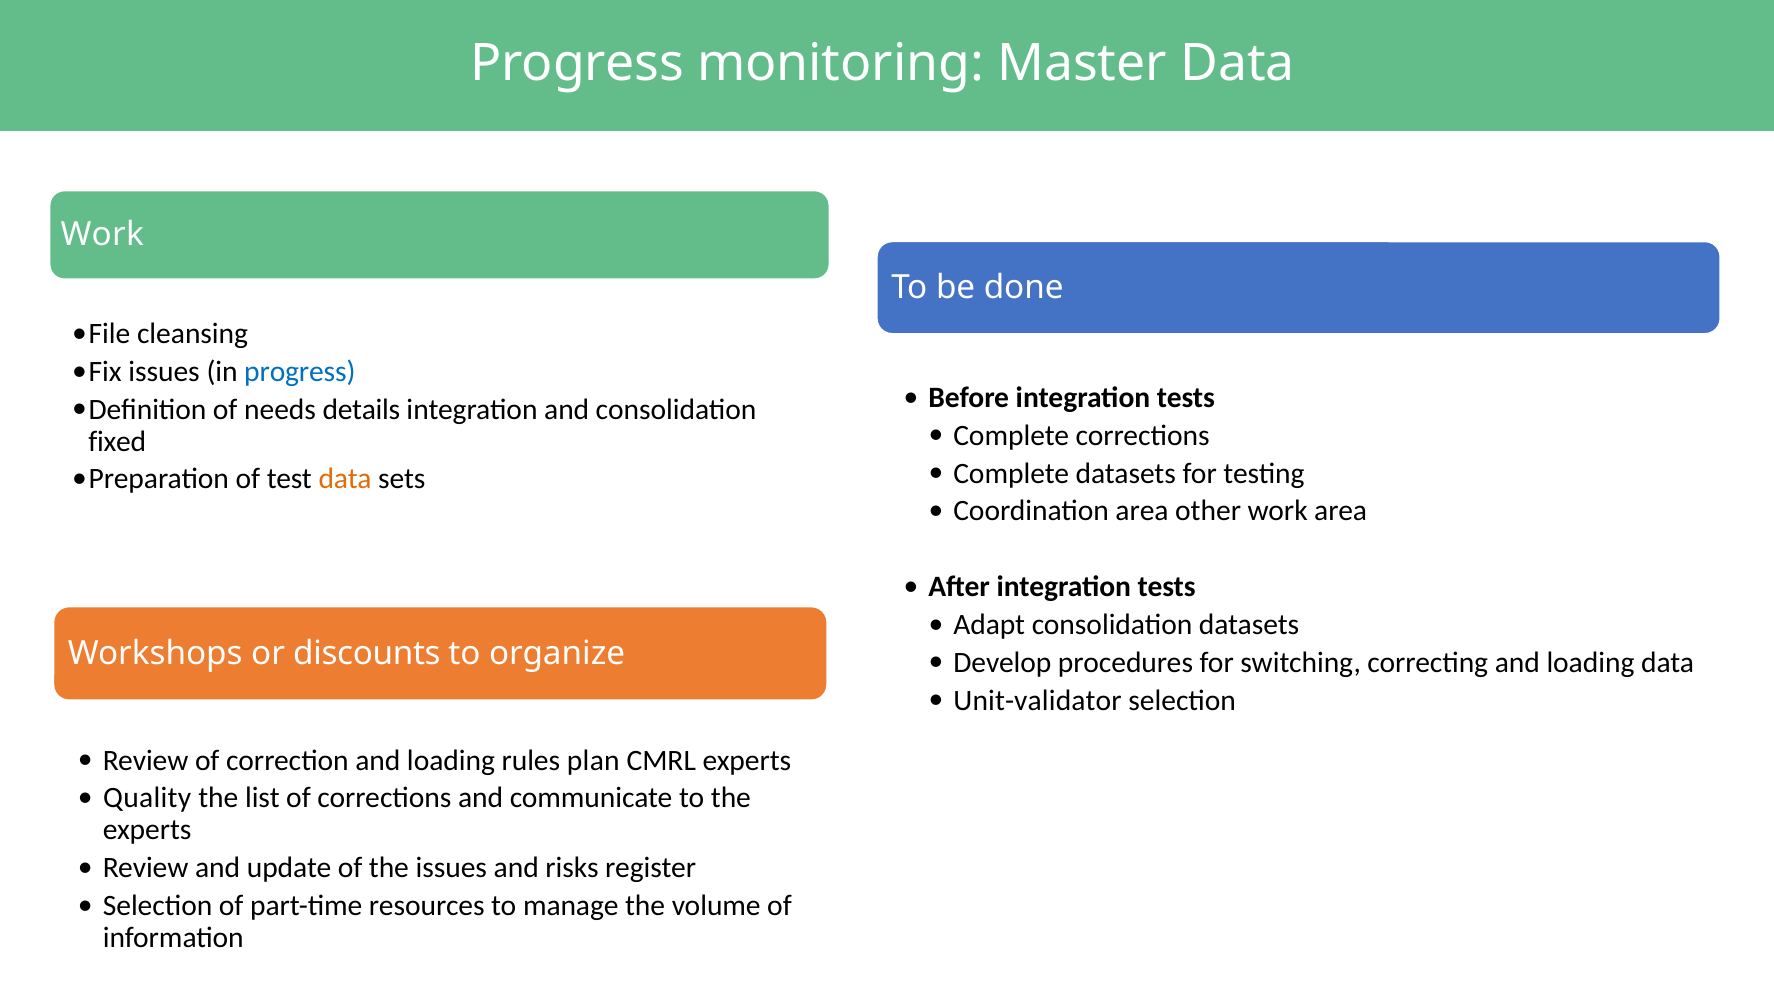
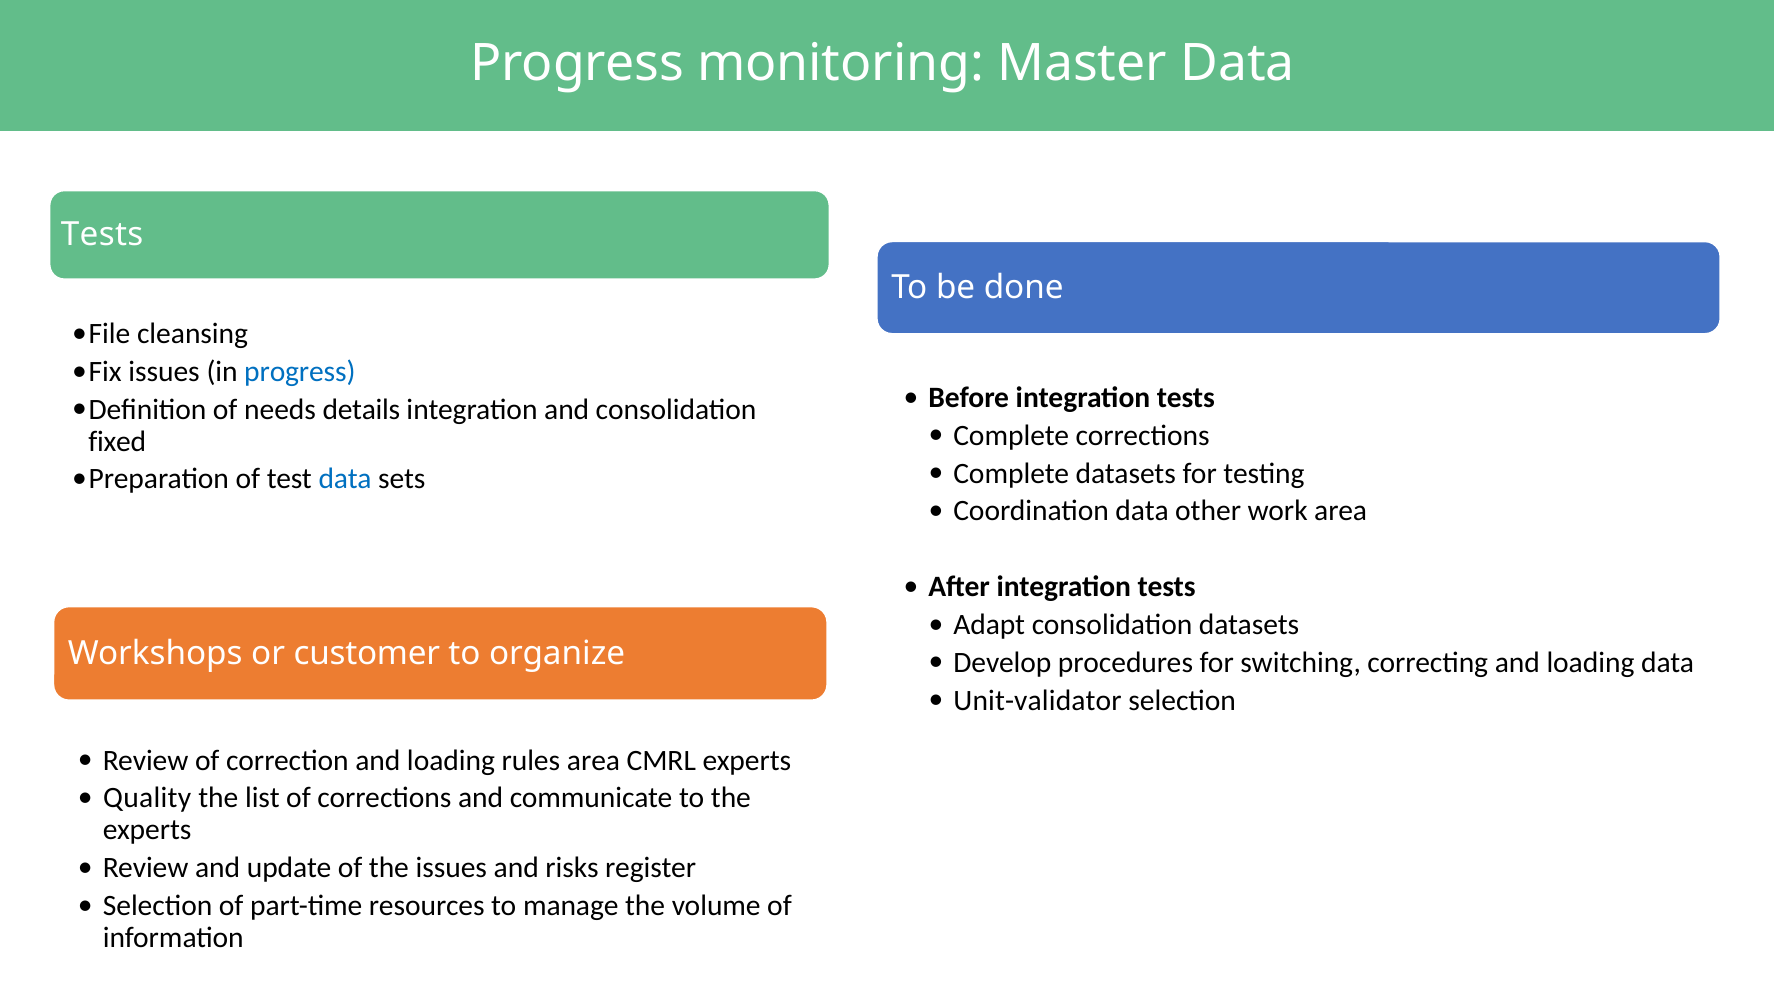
Work at (102, 235): Work -> Tests
data at (345, 479) colour: orange -> blue
Coordination area: area -> data
discounts: discounts -> customer
rules plan: plan -> area
